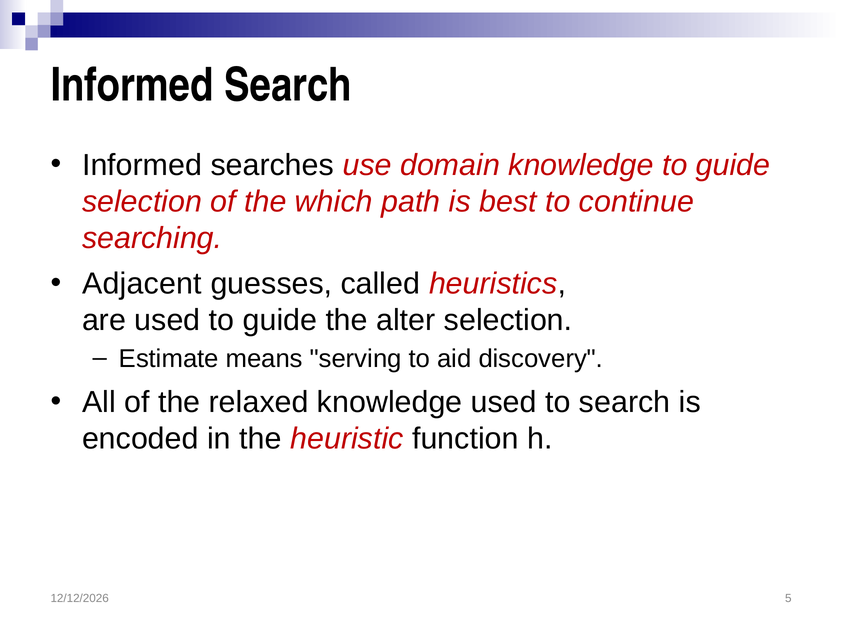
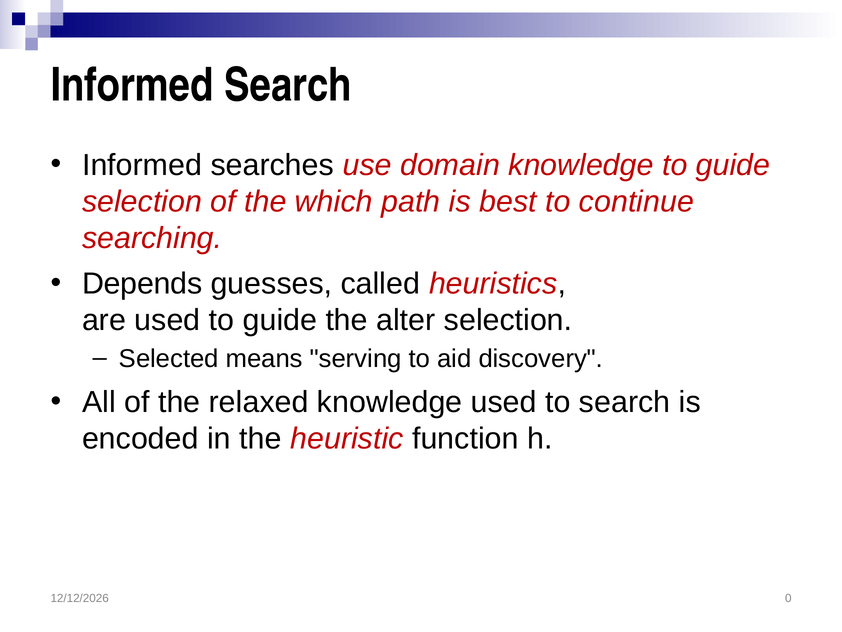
Adjacent: Adjacent -> Depends
Estimate: Estimate -> Selected
5: 5 -> 0
